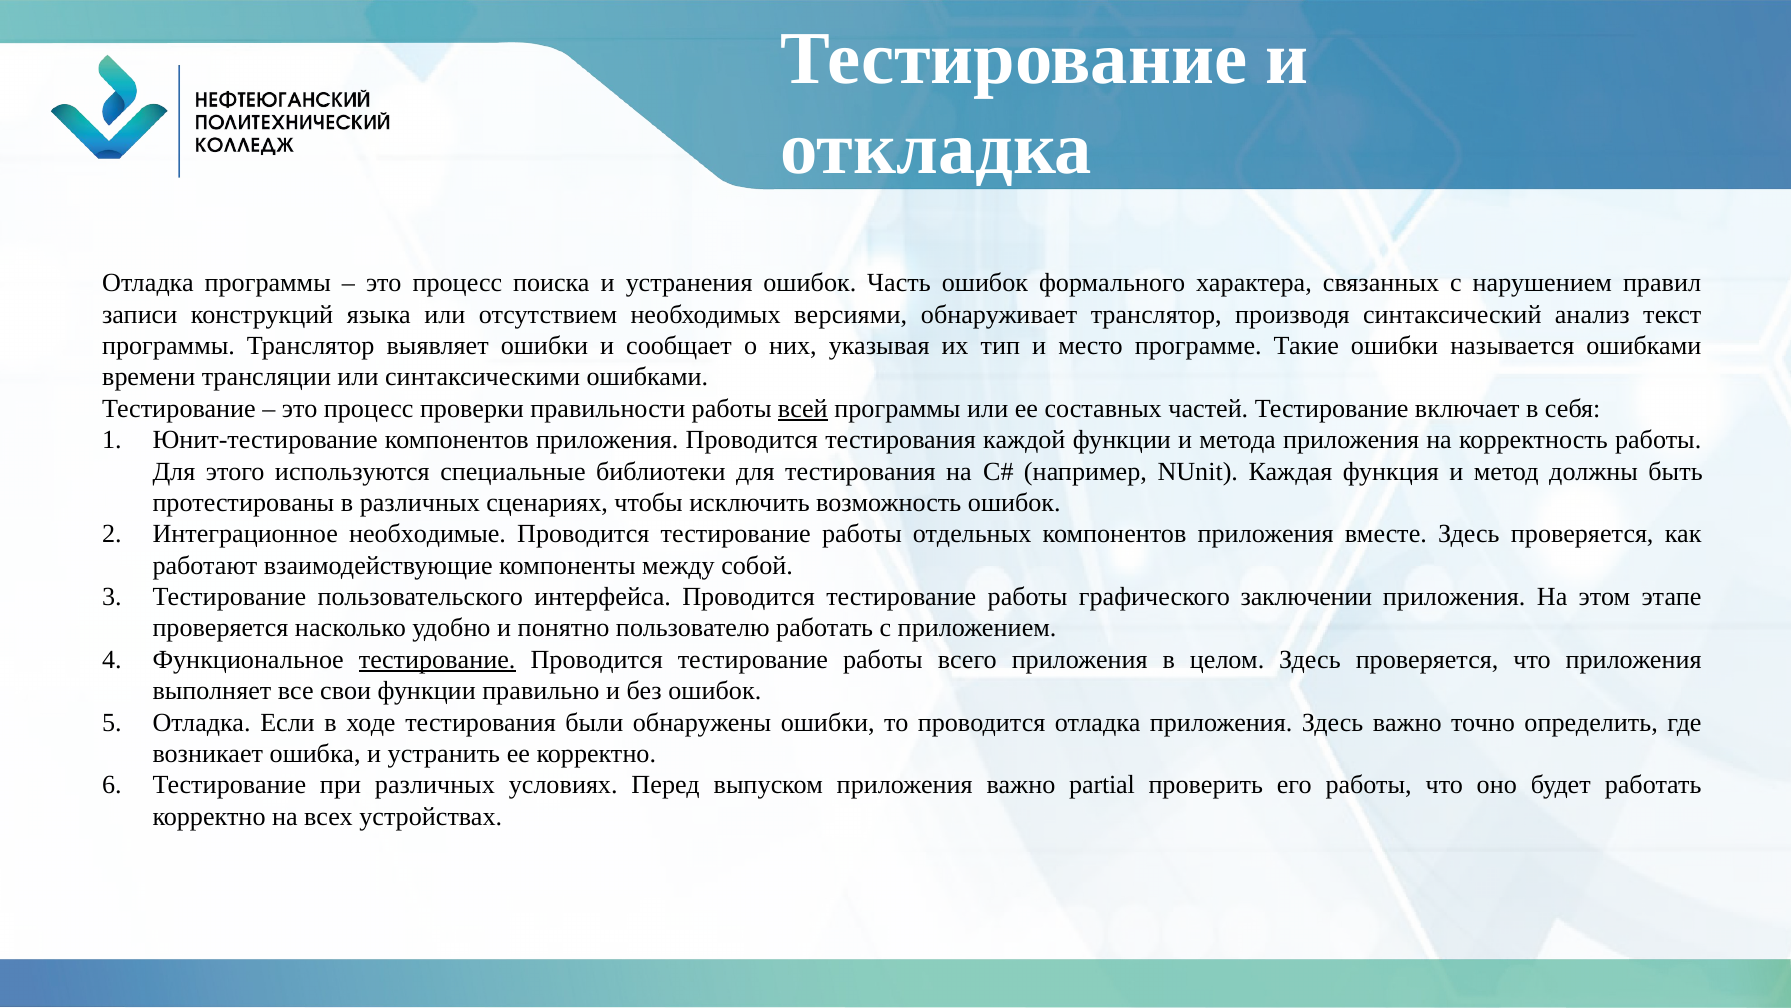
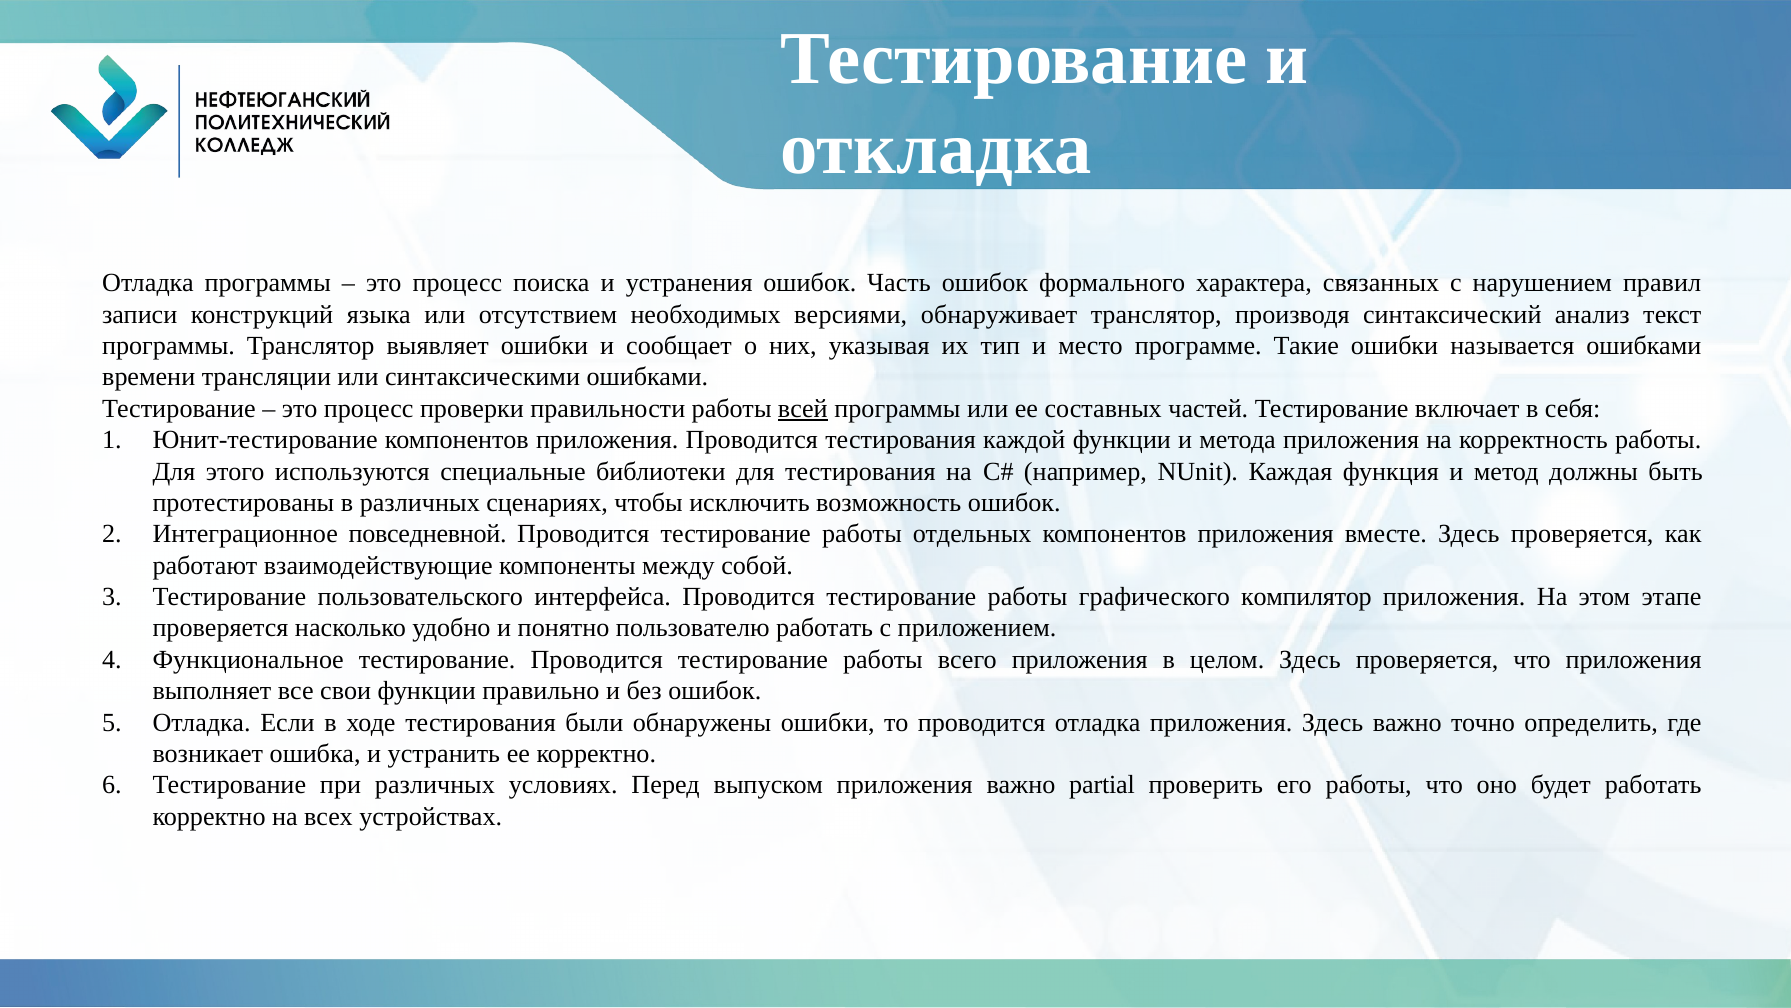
необходимые: необходимые -> повседневной
заключении: заключении -> компилятор
тестирование at (437, 659) underline: present -> none
